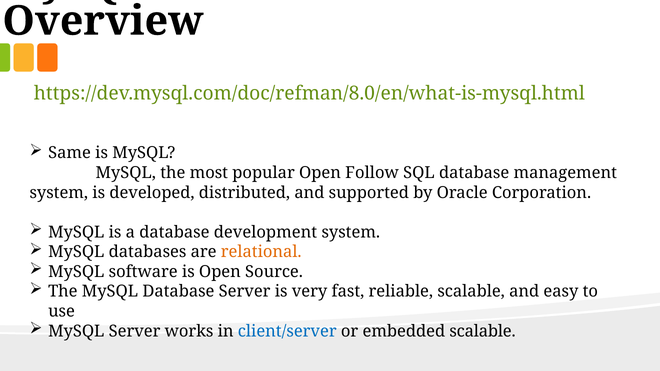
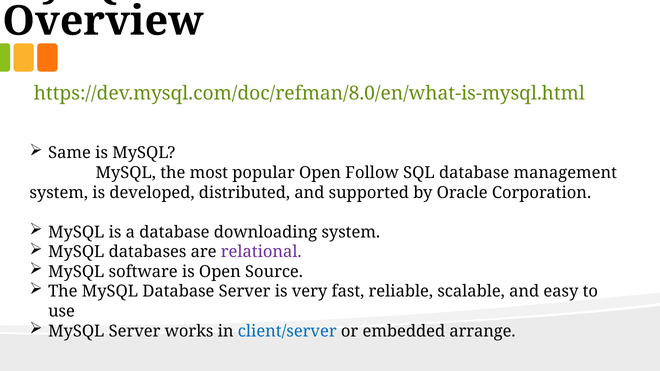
development: development -> downloading
relational colour: orange -> purple
embedded scalable: scalable -> arrange
